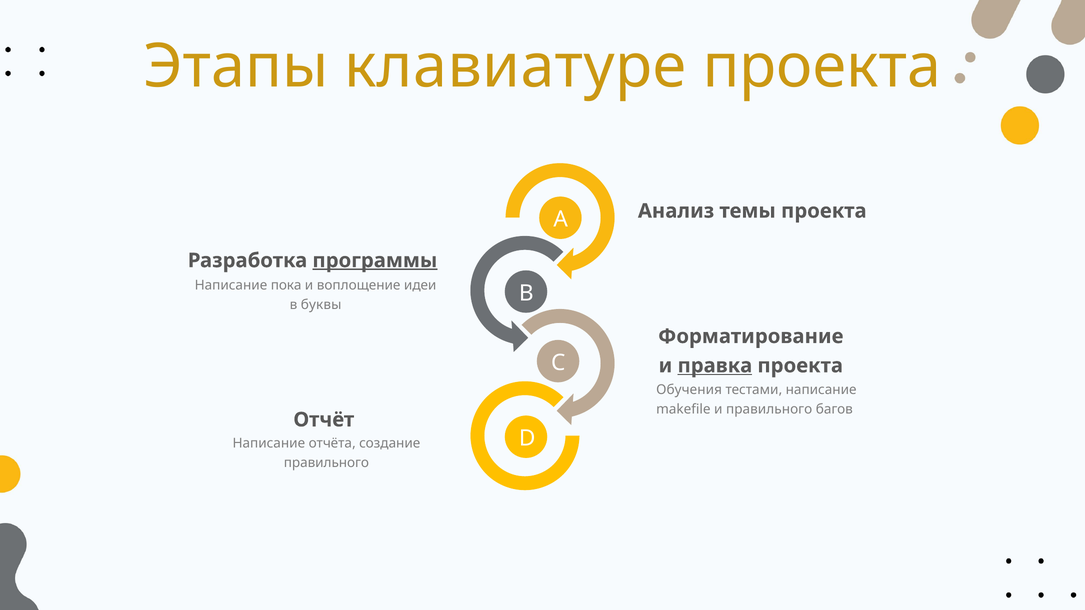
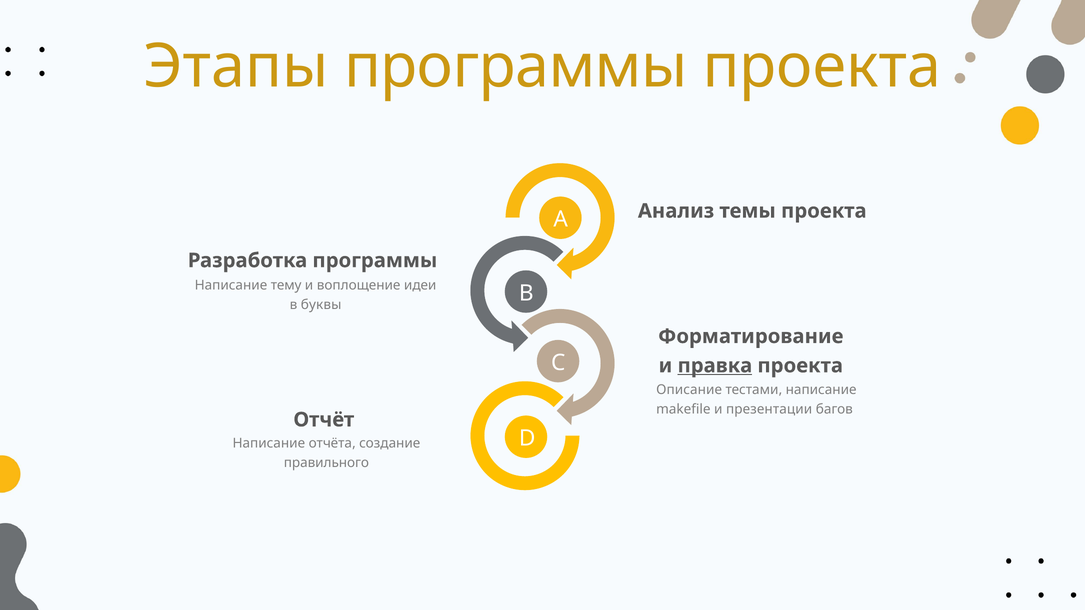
Этапы клавиатуре: клавиатуре -> программы
программы at (375, 261) underline: present -> none
пока: пока -> тему
Обучения: Обучения -> Описание
и правильного: правильного -> презентации
